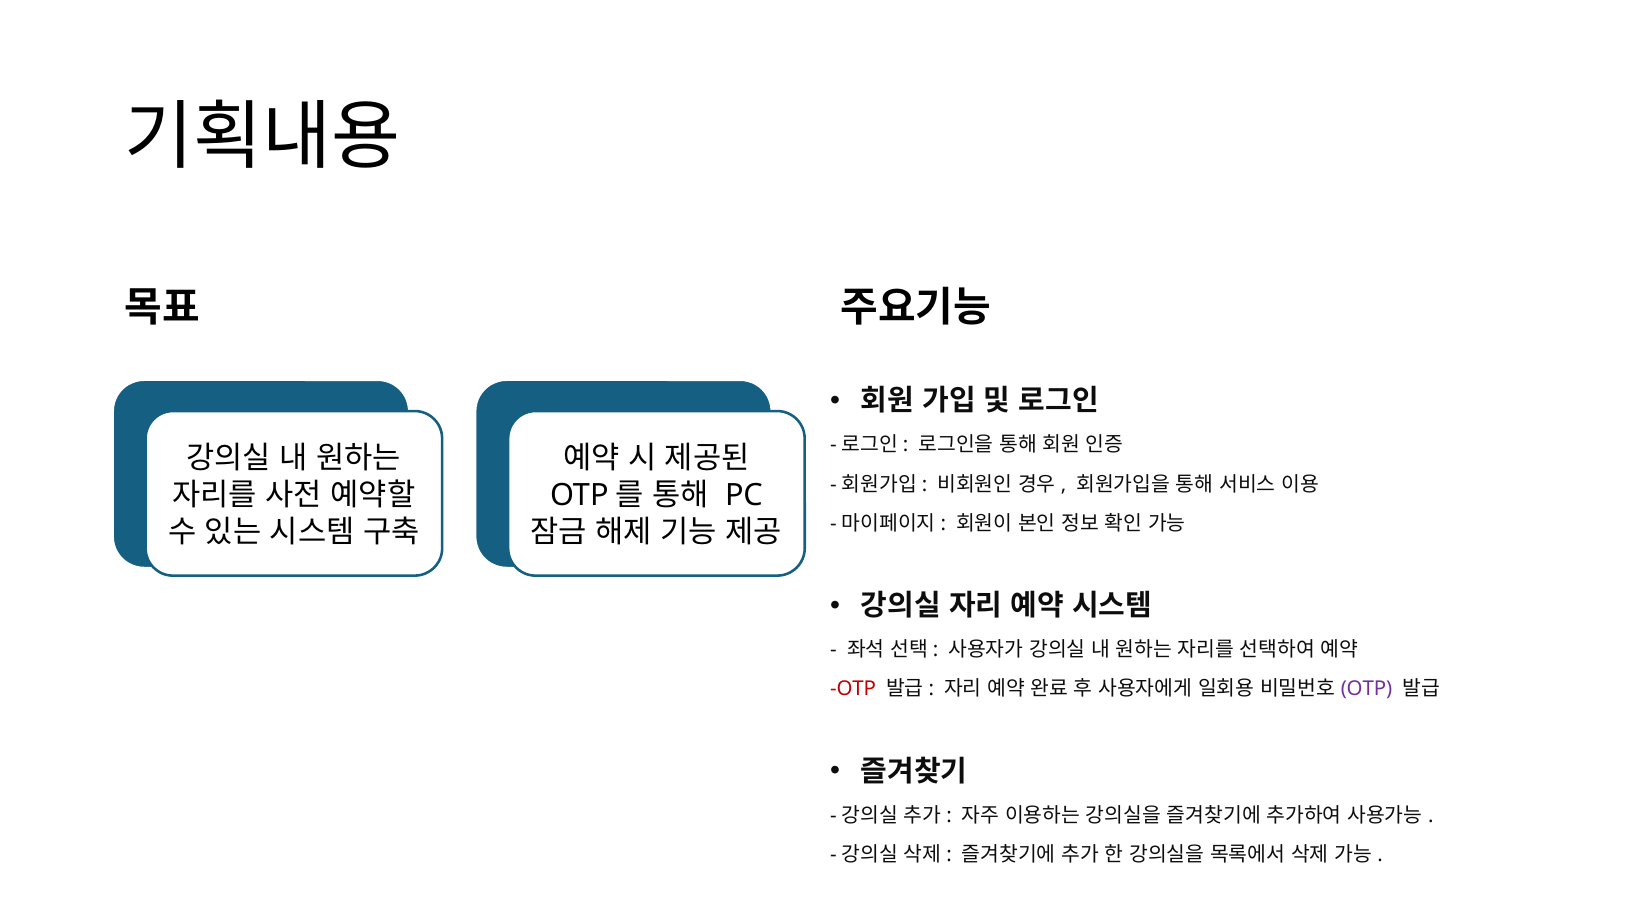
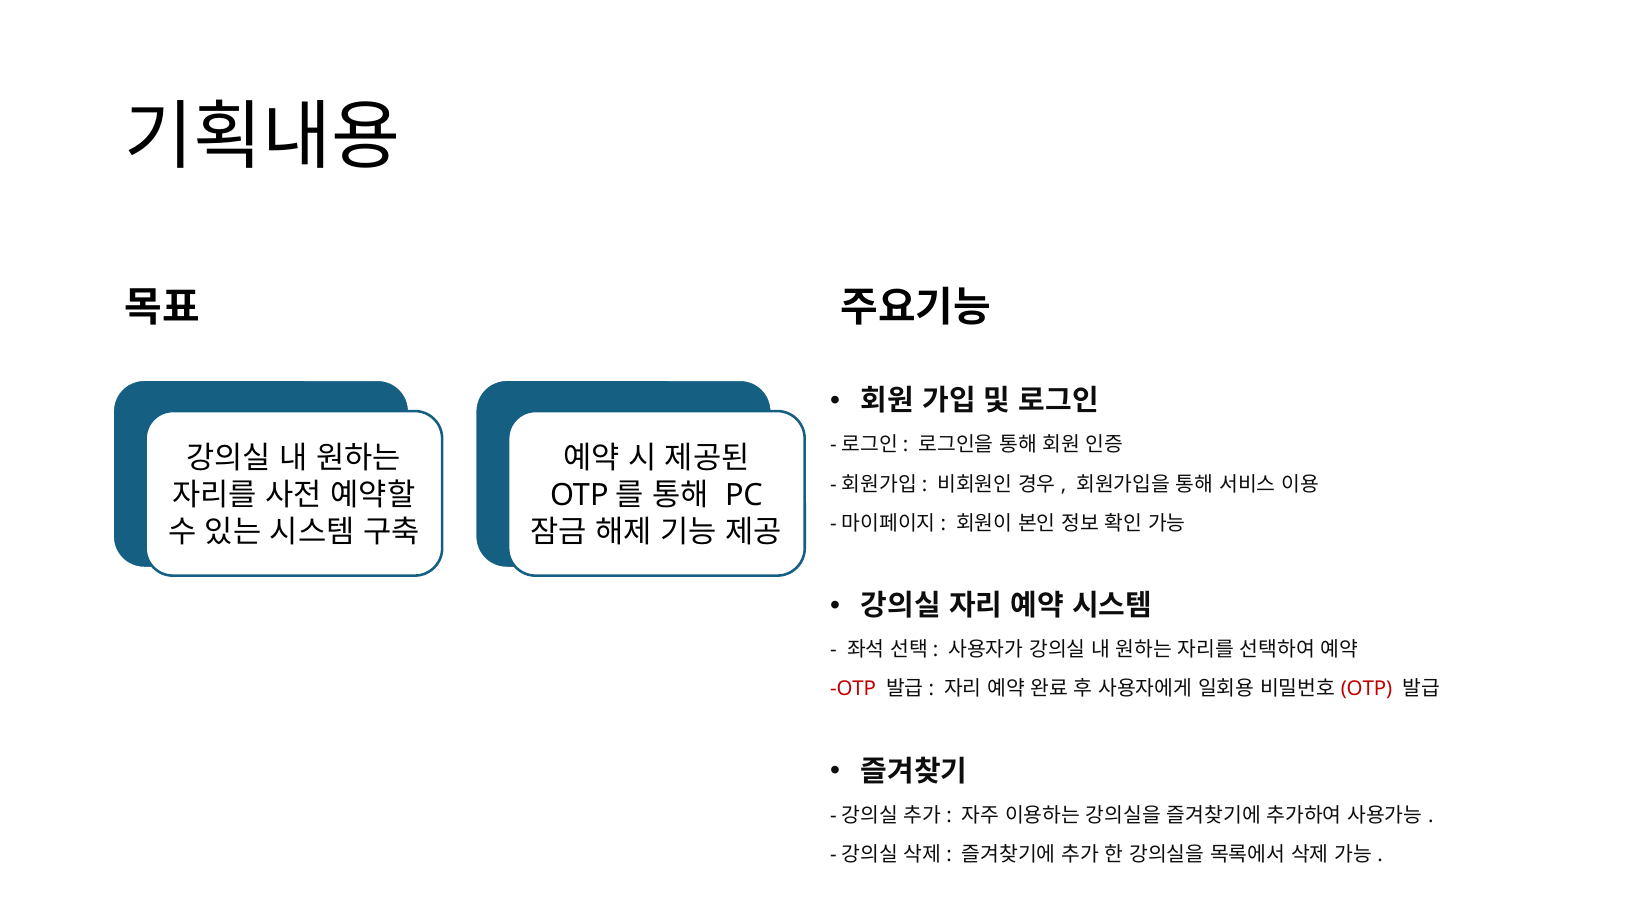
OTP at (1366, 689) colour: purple -> red
